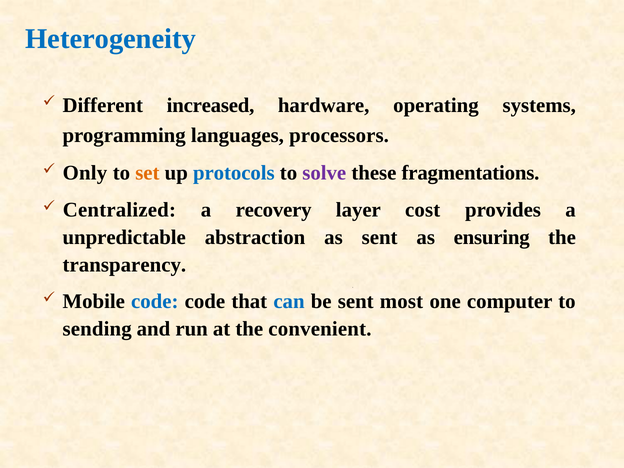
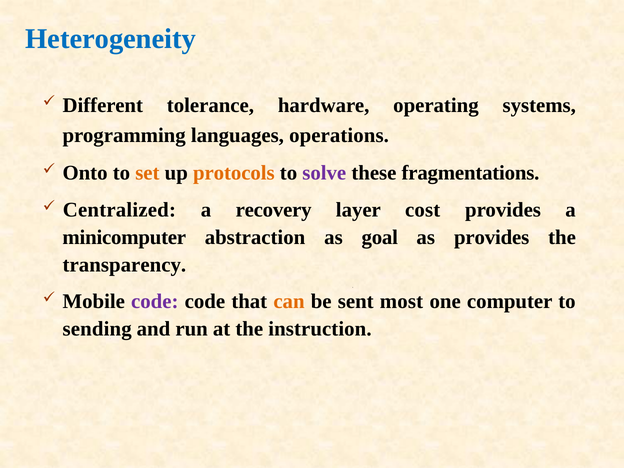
increased: increased -> tolerance
processors: processors -> operations
Only: Only -> Onto
protocols colour: blue -> orange
unpredictable: unpredictable -> minicomputer
as sent: sent -> goal
as ensuring: ensuring -> provides
code at (155, 302) colour: blue -> purple
can colour: blue -> orange
convenient: convenient -> instruction
